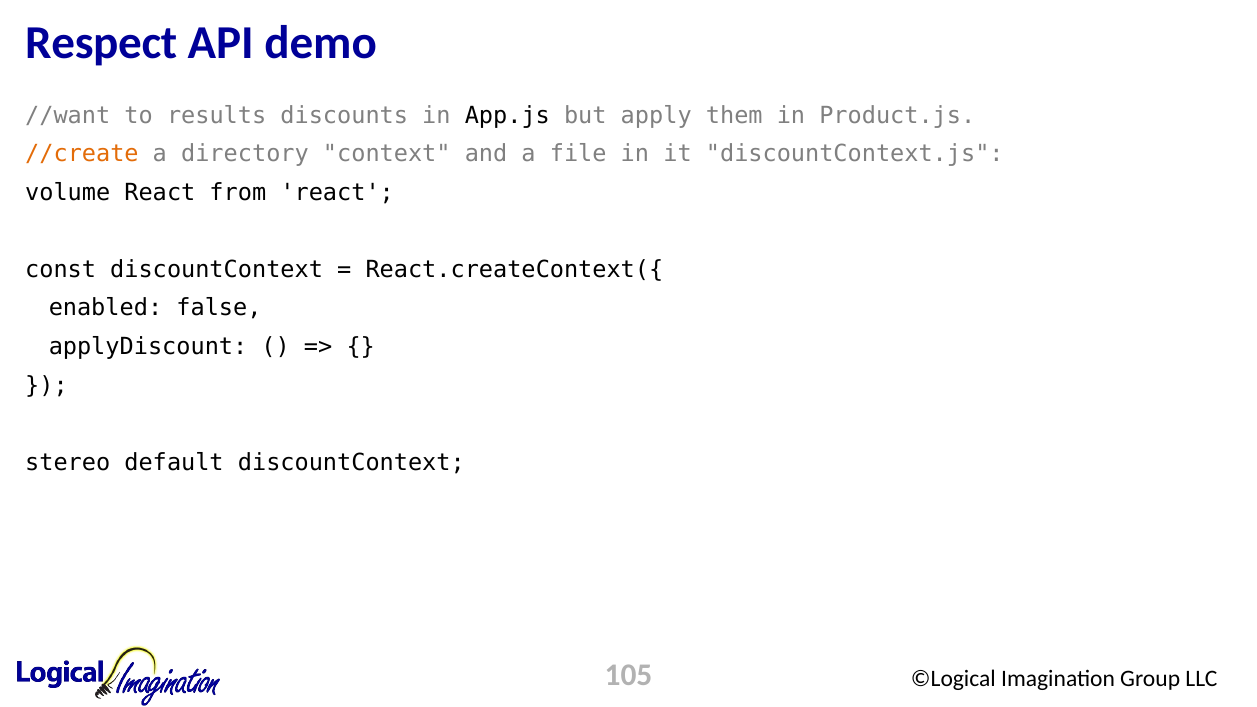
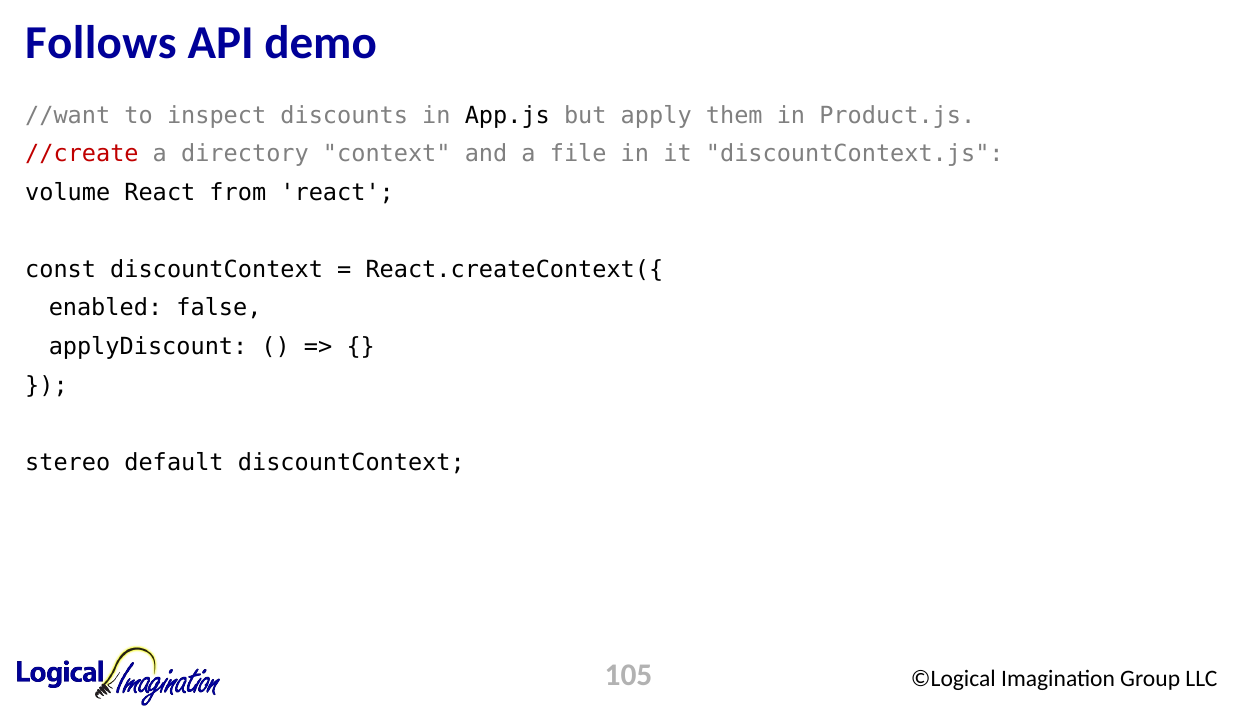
Respect: Respect -> Follows
results: results -> inspect
//create colour: orange -> red
